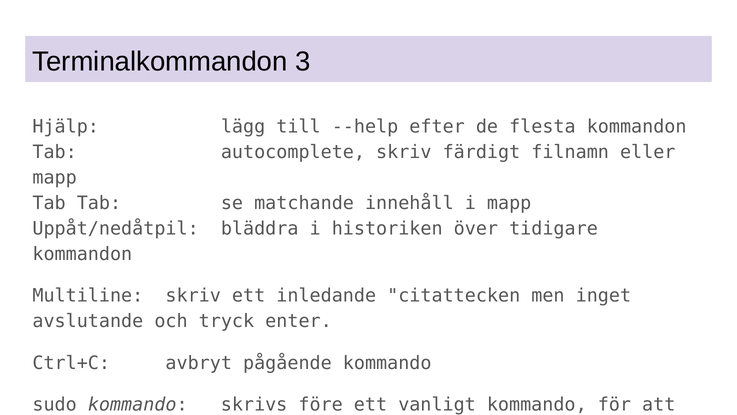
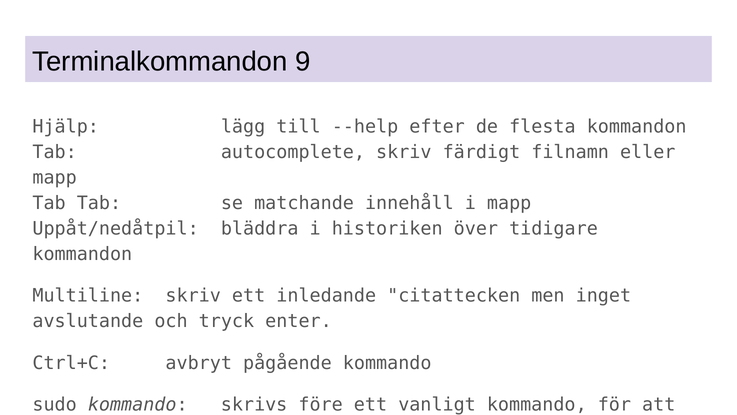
3: 3 -> 9
